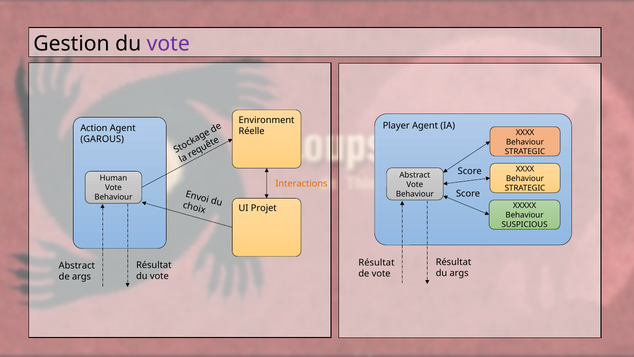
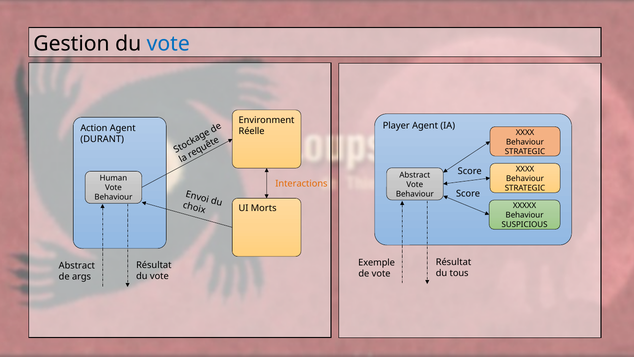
vote at (168, 44) colour: purple -> blue
GAROUS: GAROUS -> DURANT
Projet: Projet -> Morts
Résultat at (376, 262): Résultat -> Exemple
du args: args -> tous
